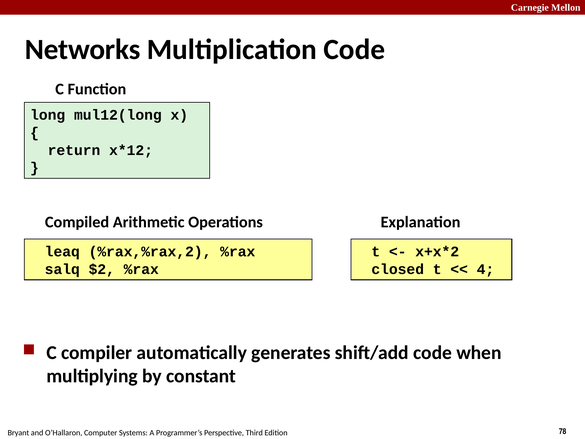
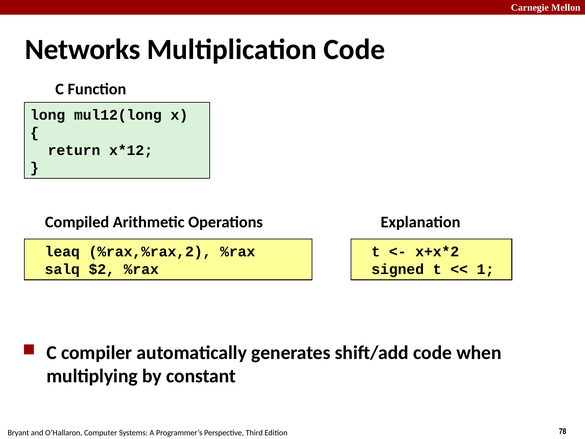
closed: closed -> signed
4: 4 -> 1
